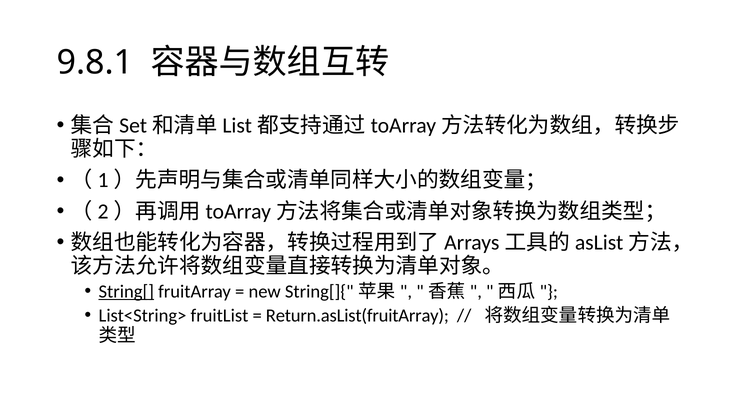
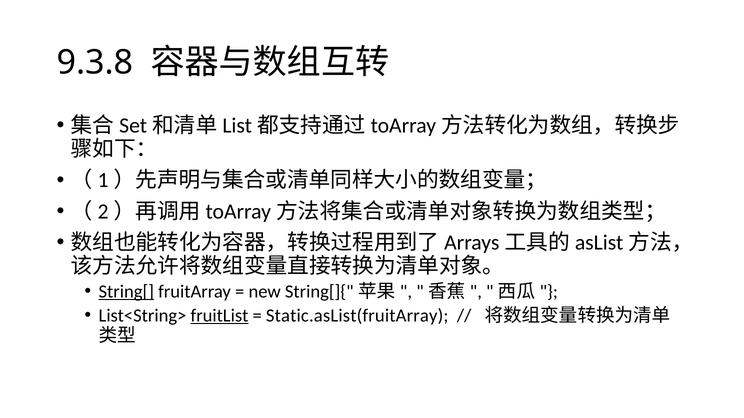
9.8.1: 9.8.1 -> 9.3.8
fruitList underline: none -> present
Return.asList(fruitArray: Return.asList(fruitArray -> Static.asList(fruitArray
